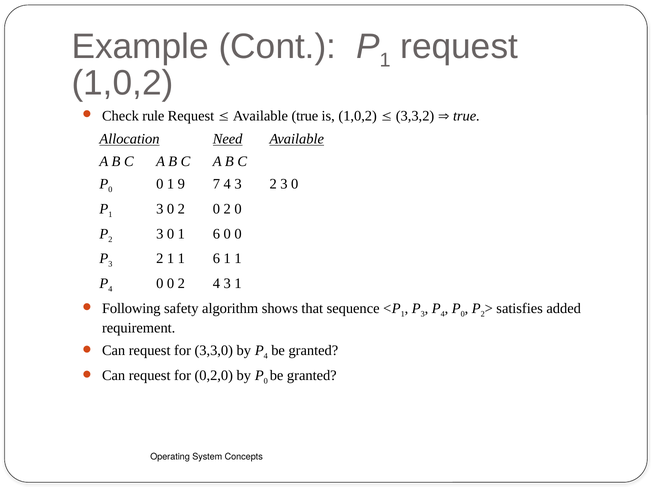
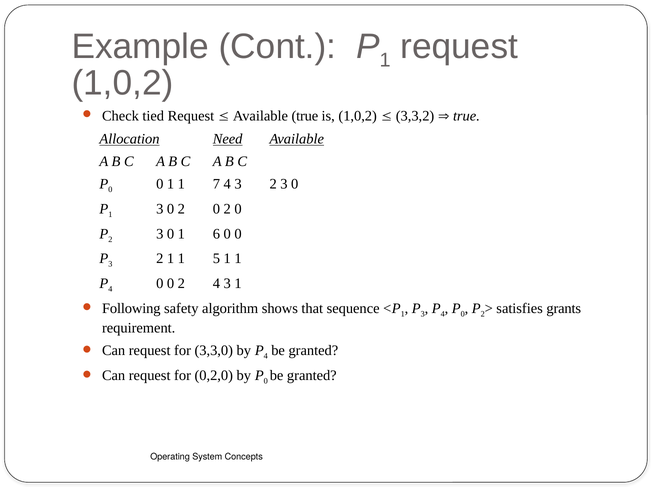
rule: rule -> tied
0 1 9: 9 -> 1
1 1 6: 6 -> 5
added: added -> grants
